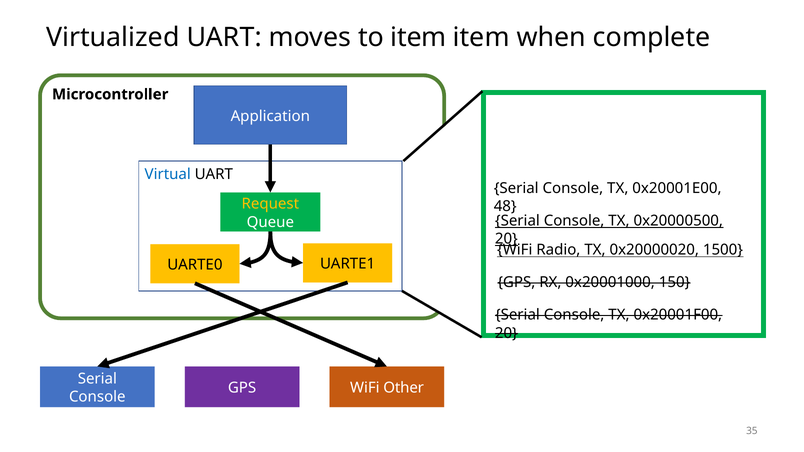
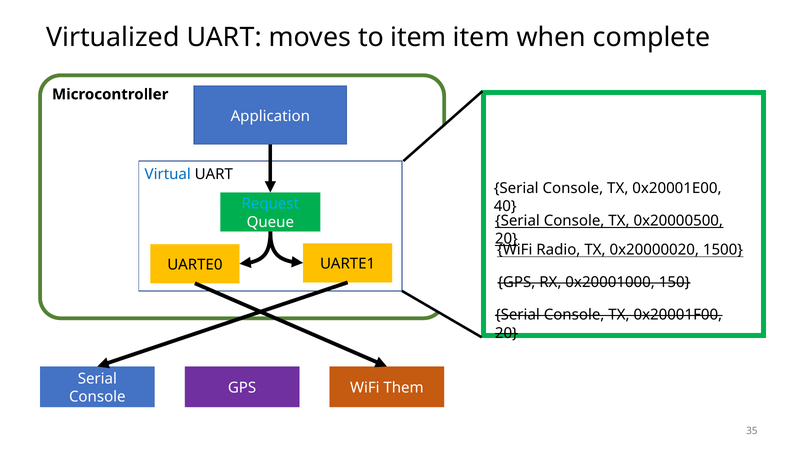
Request colour: yellow -> light blue
48: 48 -> 40
Other: Other -> Them
